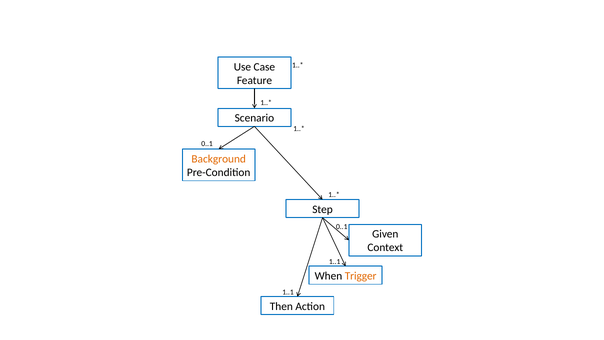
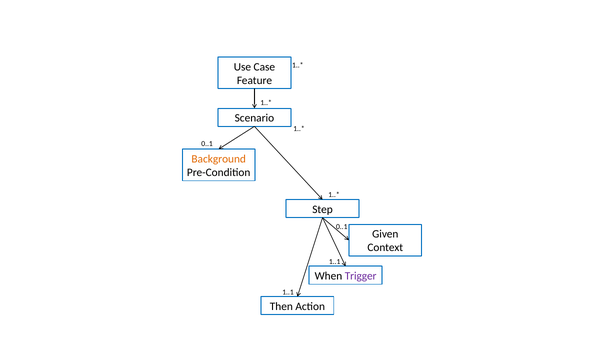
Trigger colour: orange -> purple
